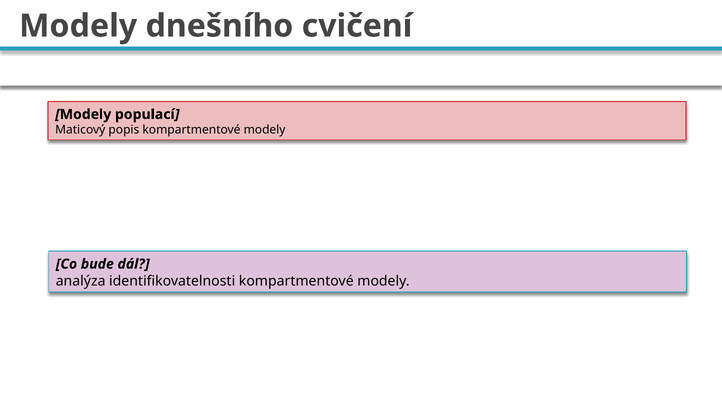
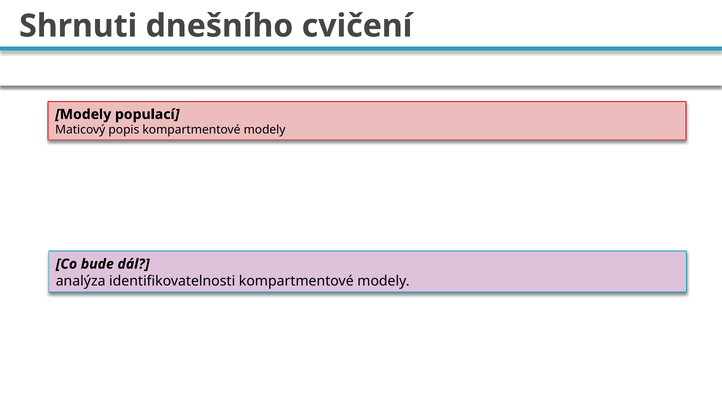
Modely at (78, 26): Modely -> Shrnuti
